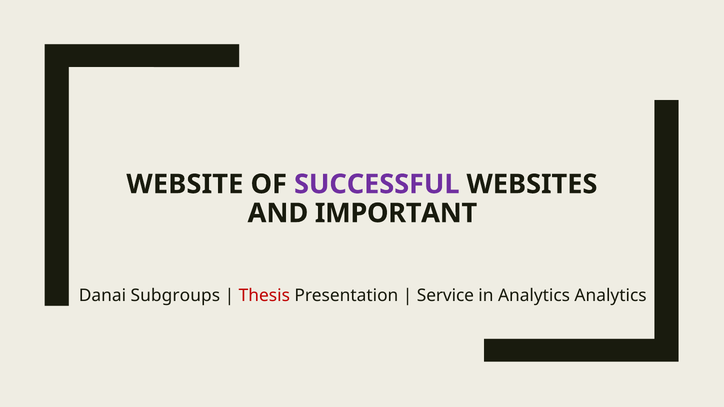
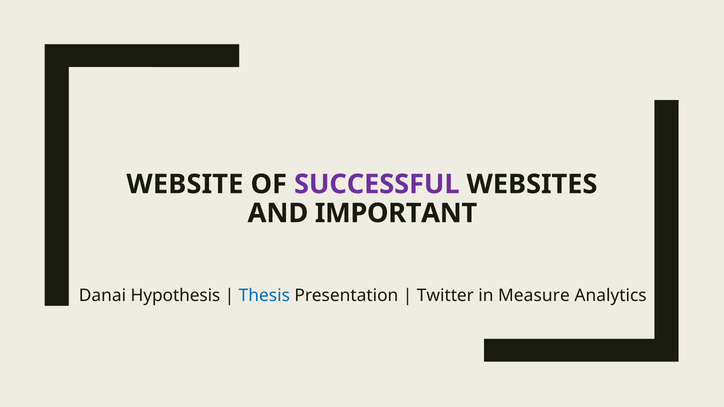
Subgroups: Subgroups -> Hypothesis
Thesis colour: red -> blue
Service: Service -> Twitter
in Analytics: Analytics -> Measure
